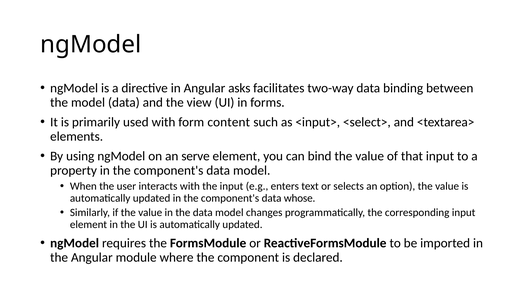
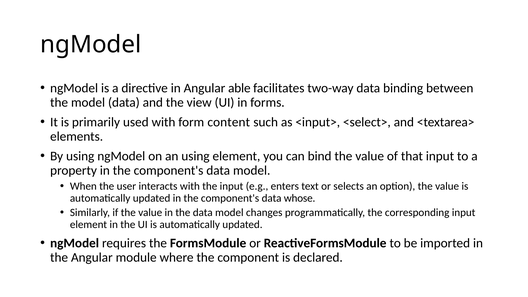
asks: asks -> able
an serve: serve -> using
